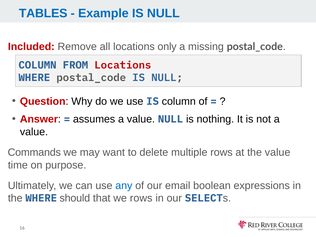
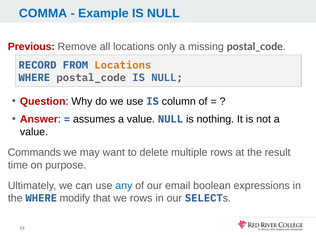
TABLES: TABLES -> COMMA
Included: Included -> Previous
COLUMN at (38, 65): COLUMN -> RECORD
Locations at (123, 65) colour: red -> orange
the value: value -> result
should: should -> modify
